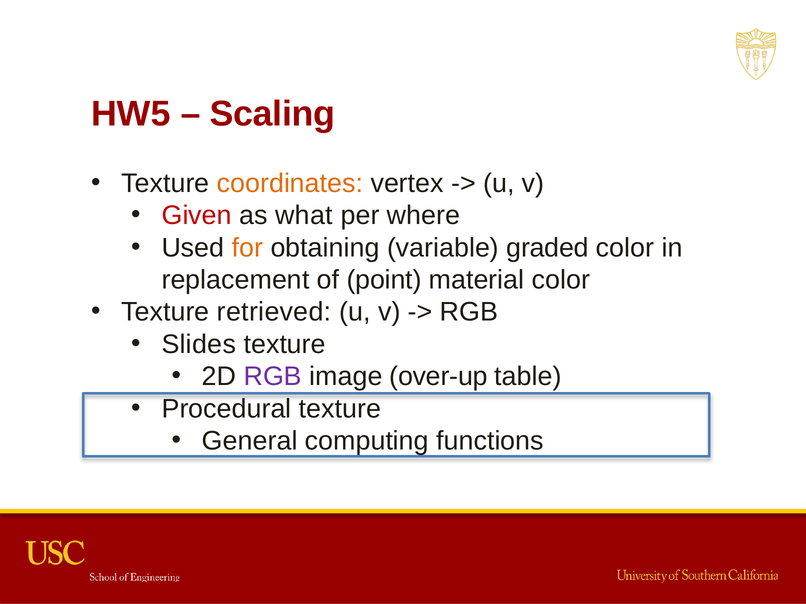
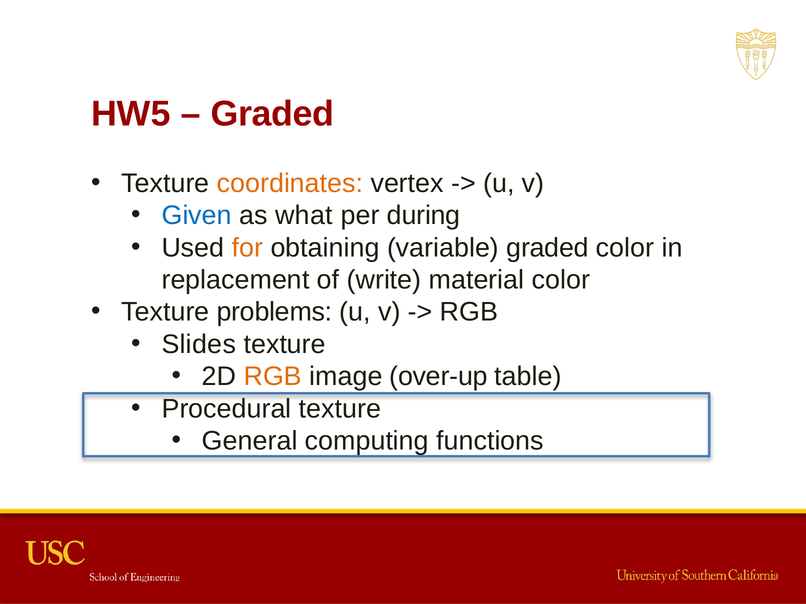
Scaling at (272, 114): Scaling -> Graded
Given colour: red -> blue
where: where -> during
point: point -> write
retrieved: retrieved -> problems
RGB at (273, 377) colour: purple -> orange
